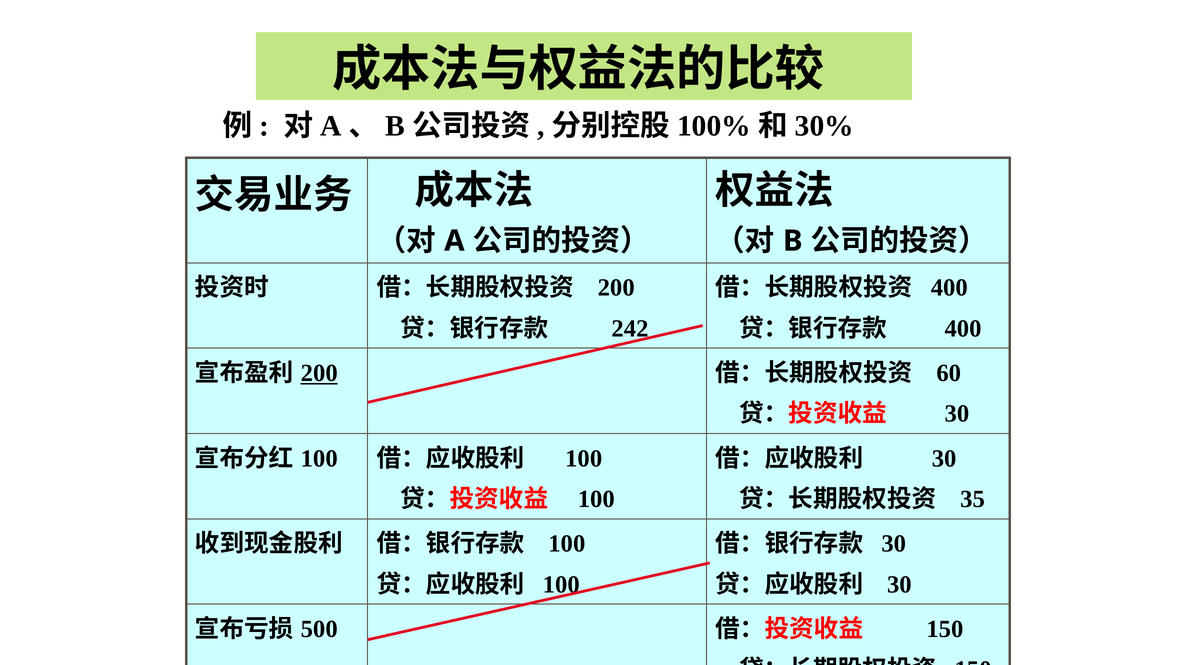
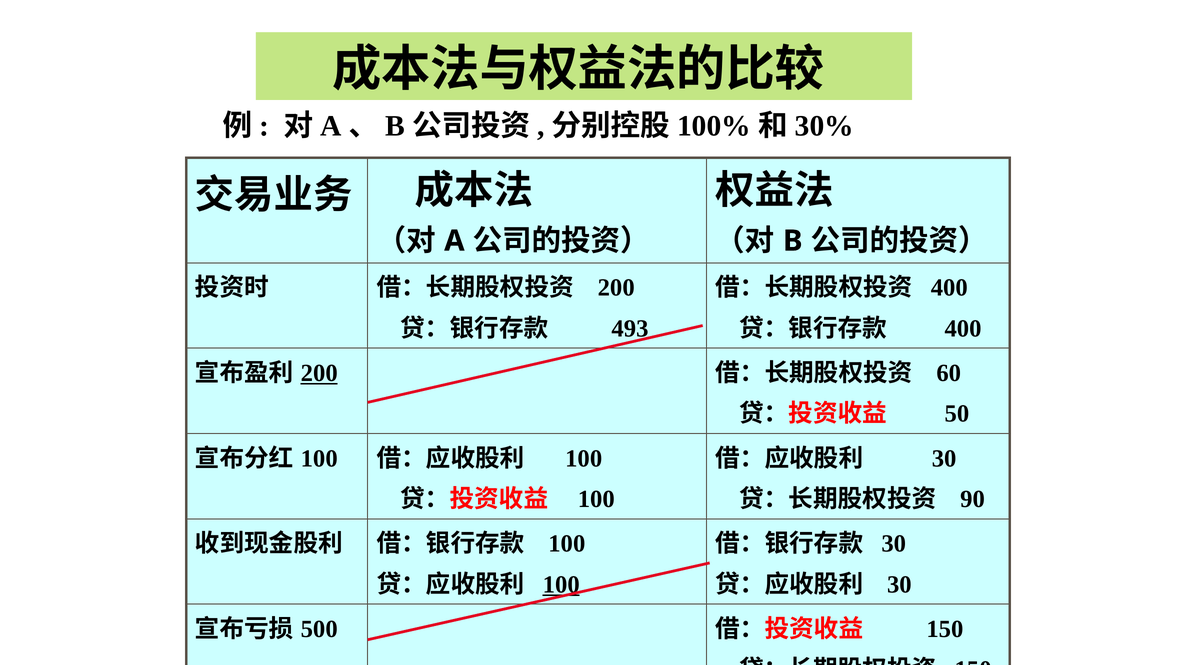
242: 242 -> 493
30 at (957, 414): 30 -> 50
35: 35 -> 90
100 at (561, 584) underline: none -> present
